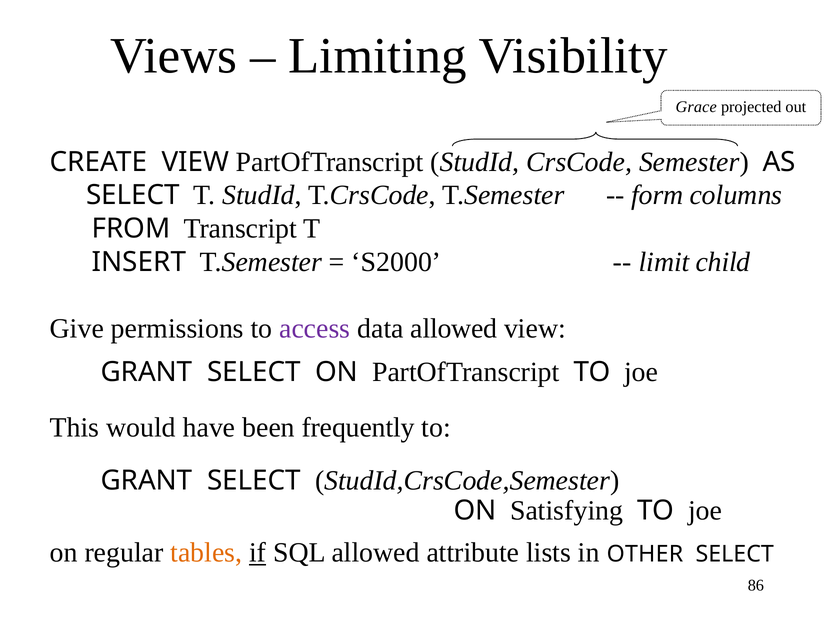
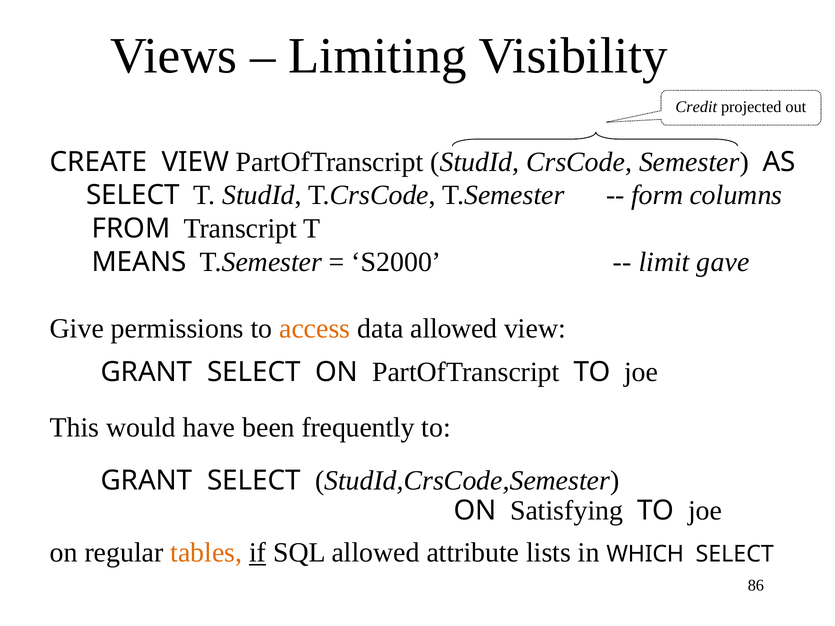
Grace: Grace -> Credit
INSERT: INSERT -> MEANS
child: child -> gave
access colour: purple -> orange
OTHER: OTHER -> WHICH
